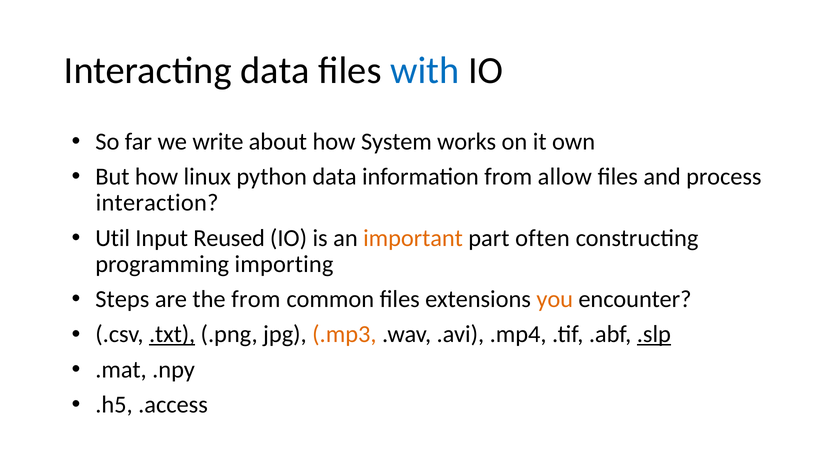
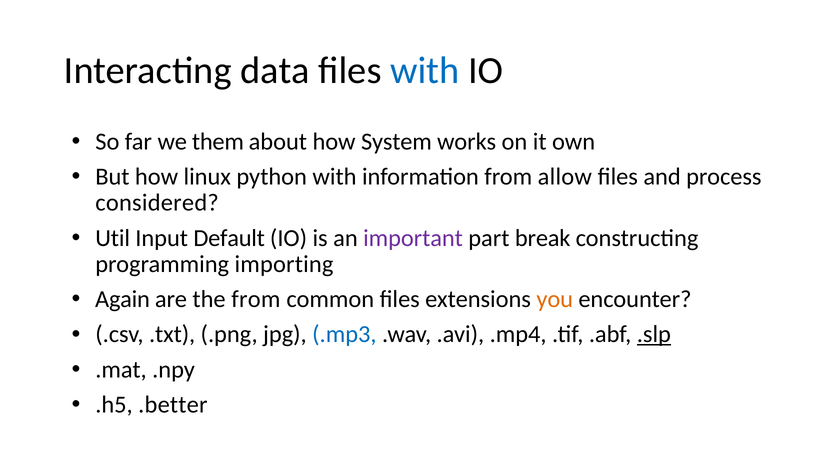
write: write -> them
python data: data -> with
interaction: interaction -> considered
Reused: Reused -> Default
important colour: orange -> purple
often: often -> break
Steps: Steps -> Again
.txt underline: present -> none
.mp3 colour: orange -> blue
.access: .access -> .better
